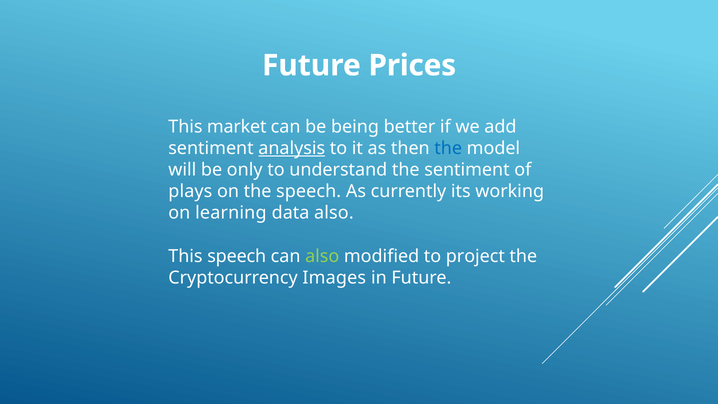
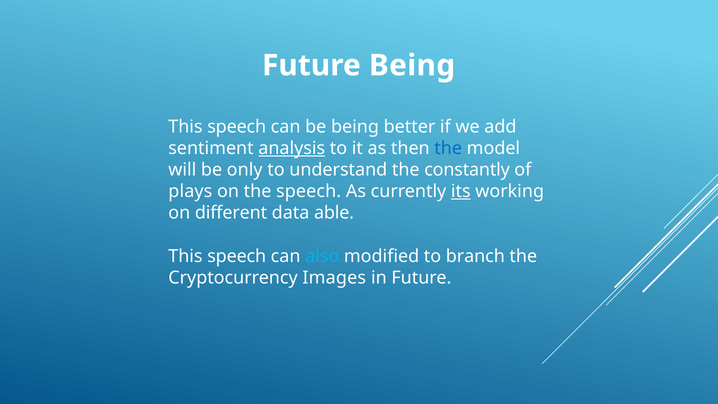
Future Prices: Prices -> Being
market at (237, 127): market -> speech
the sentiment: sentiment -> constantly
its underline: none -> present
learning: learning -> different
data also: also -> able
also at (322, 256) colour: light green -> light blue
project: project -> branch
